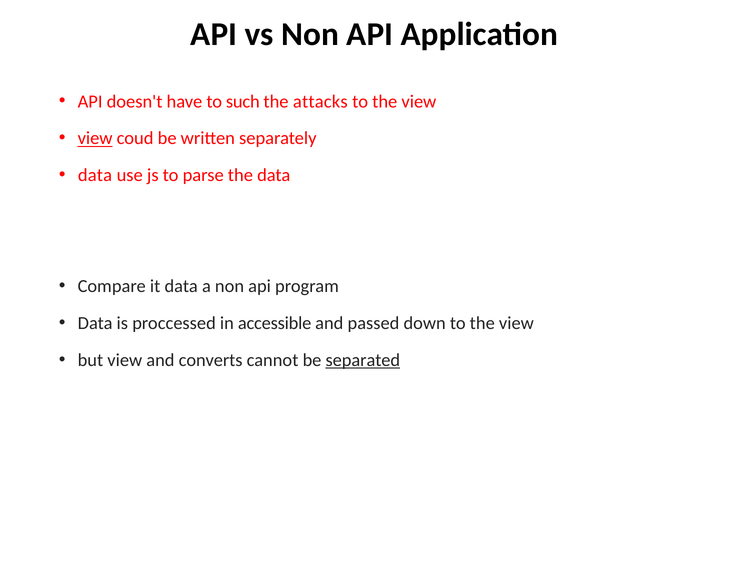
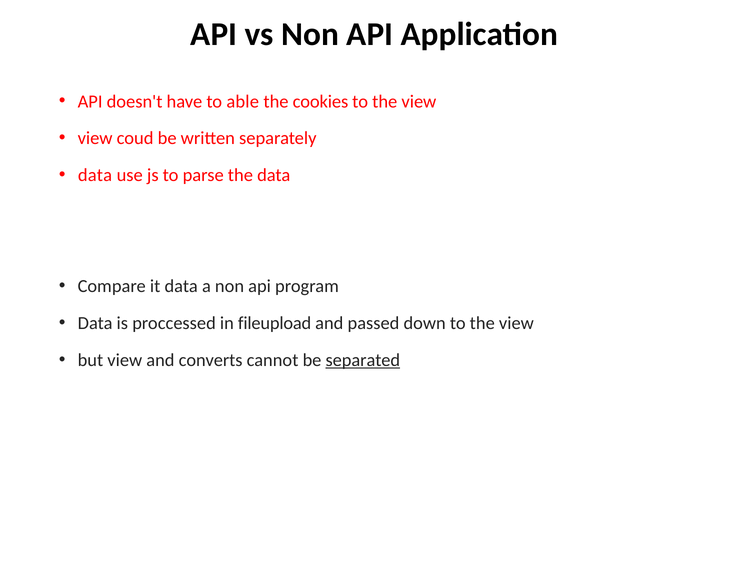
such: such -> able
attacks: attacks -> cookies
view at (95, 139) underline: present -> none
accessible: accessible -> fileupload
